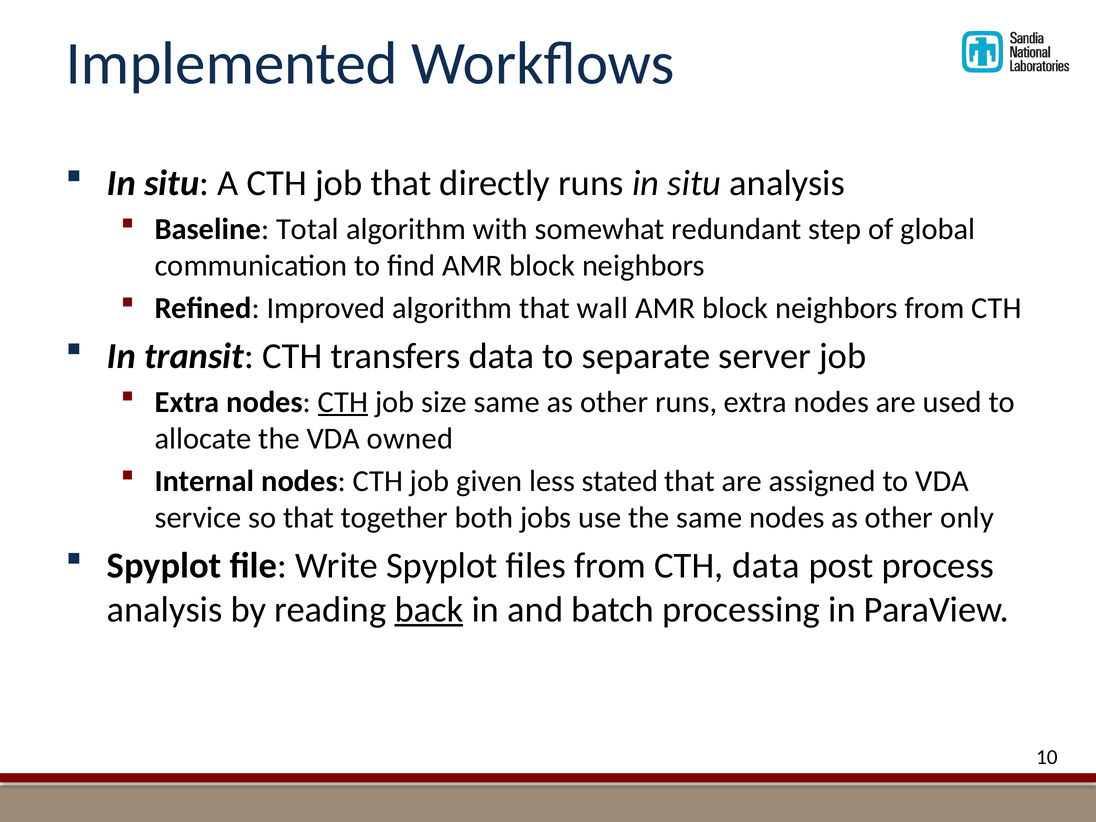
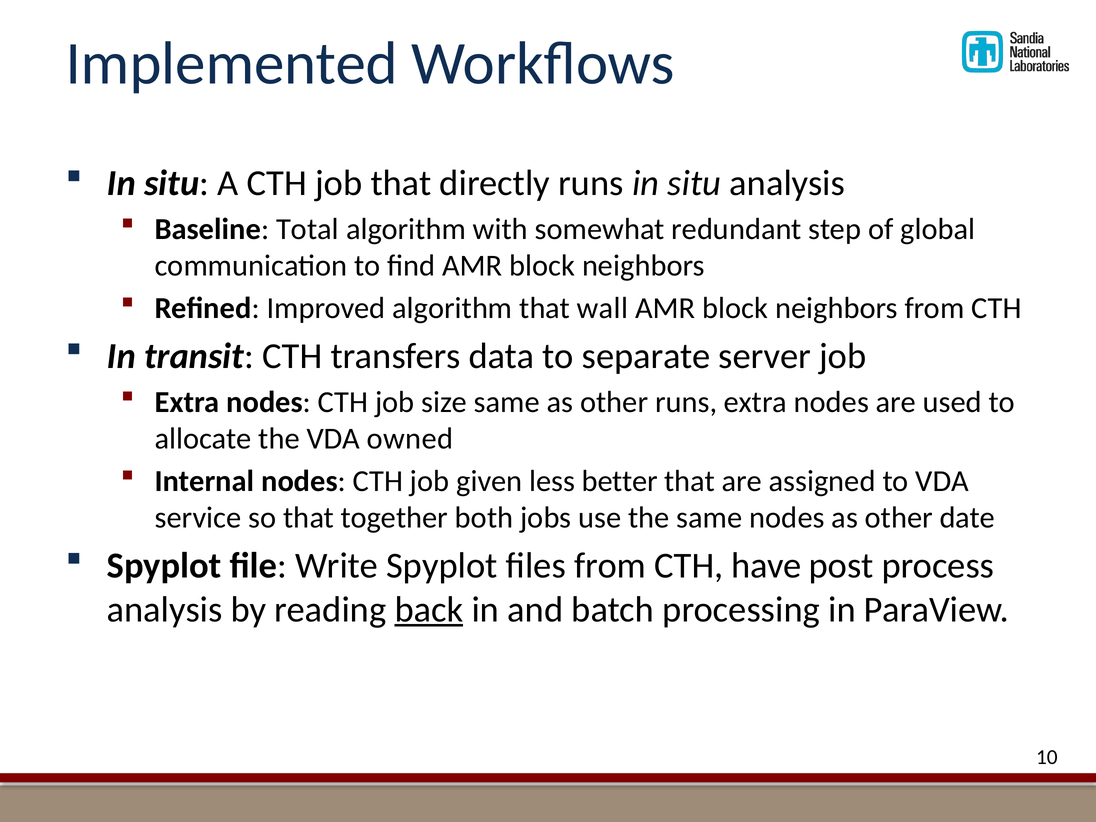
CTH at (343, 402) underline: present -> none
stated: stated -> better
only: only -> date
CTH data: data -> have
